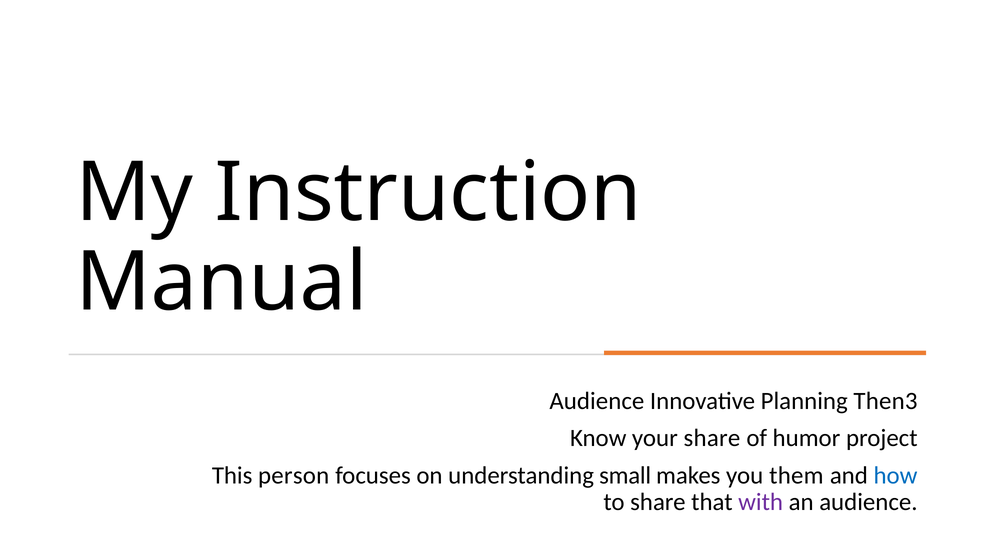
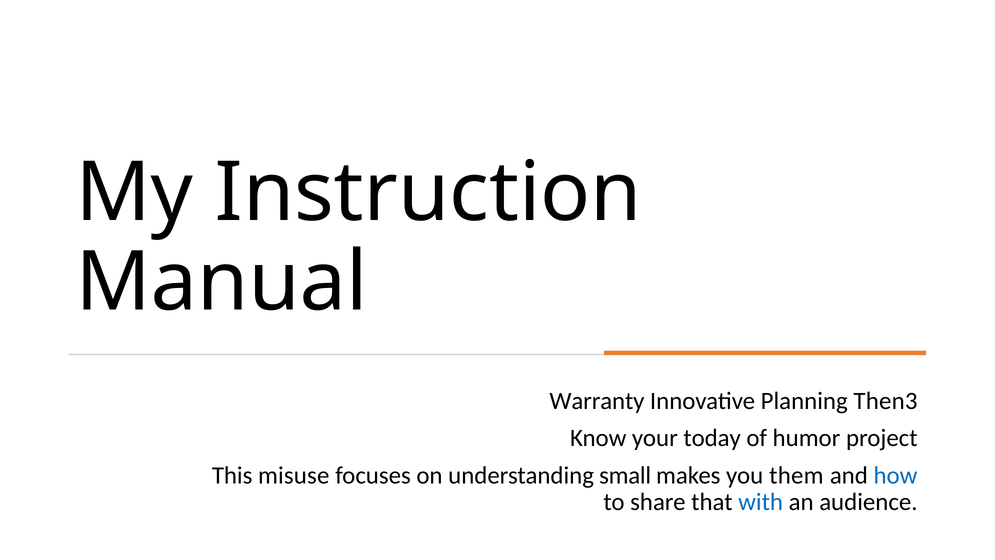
Audience at (597, 401): Audience -> Warranty
your share: share -> today
person: person -> misuse
with colour: purple -> blue
